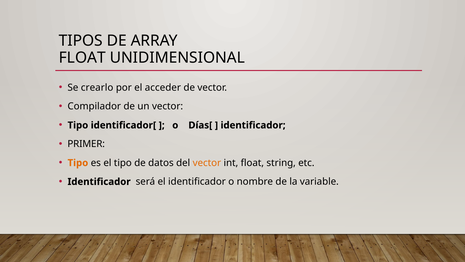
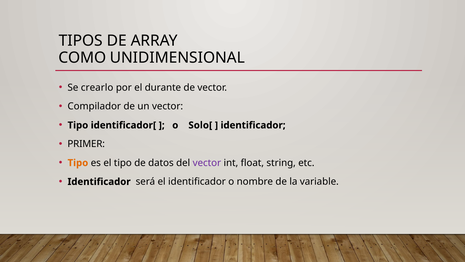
FLOAT at (82, 57): FLOAT -> COMO
acceder: acceder -> durante
Días[: Días[ -> Solo[
vector at (207, 163) colour: orange -> purple
